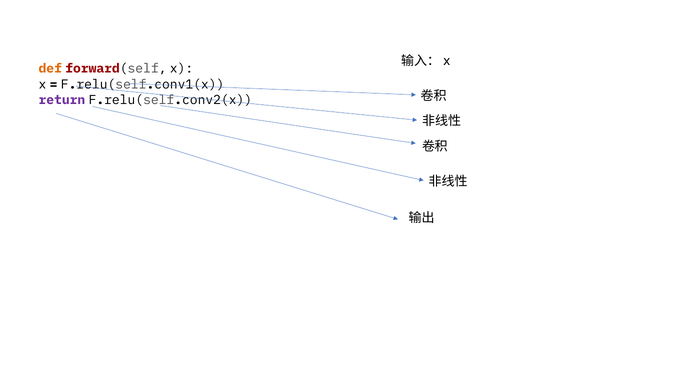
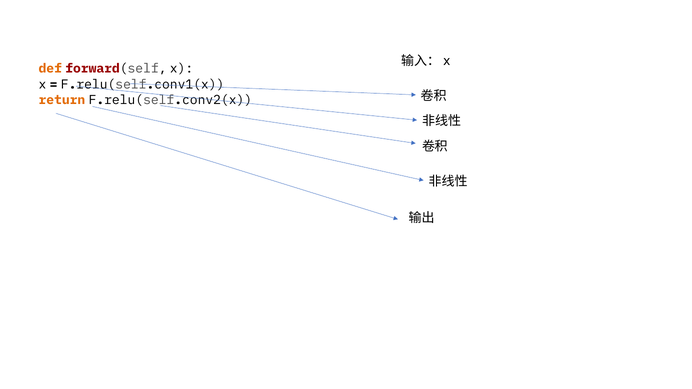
return colour: purple -> orange
